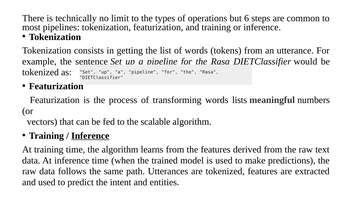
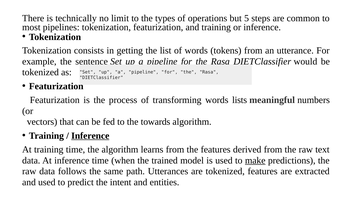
6: 6 -> 5
scalable: scalable -> towards
make underline: none -> present
